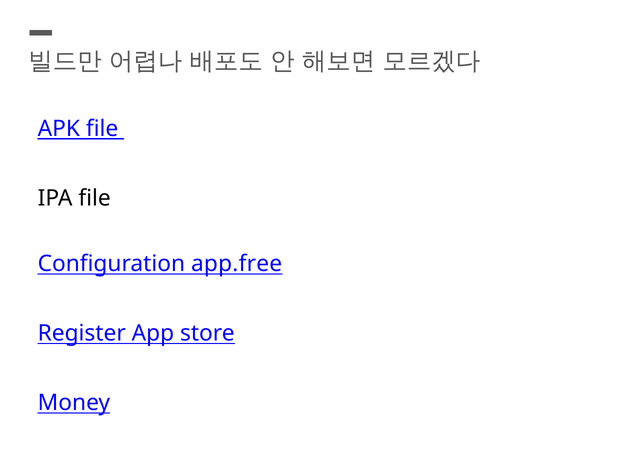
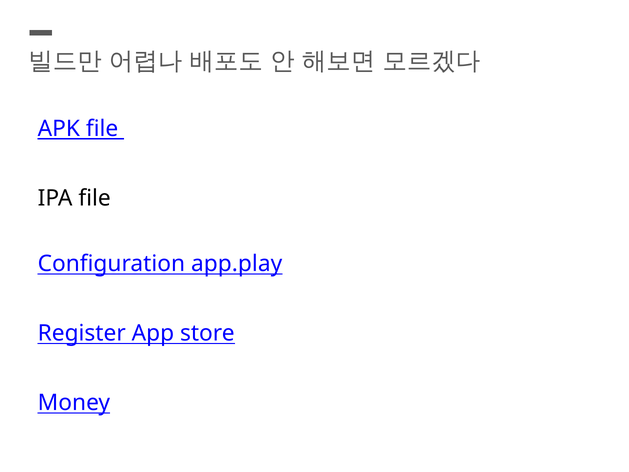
app.free: app.free -> app.play
